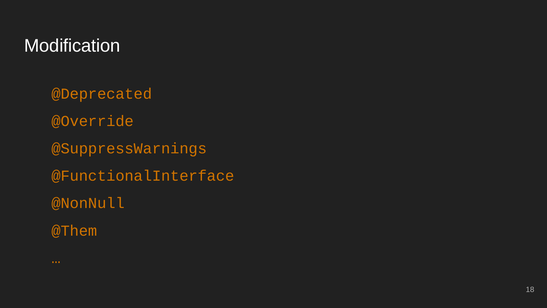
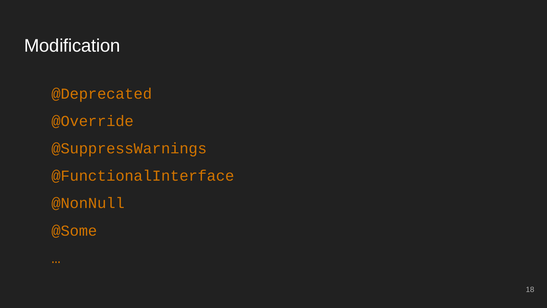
@Them: @Them -> @Some
